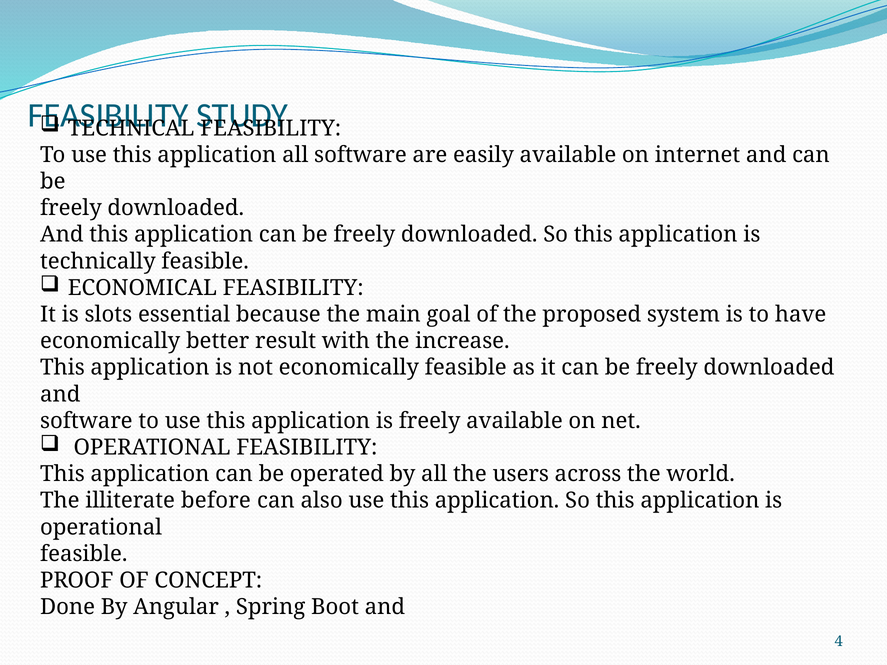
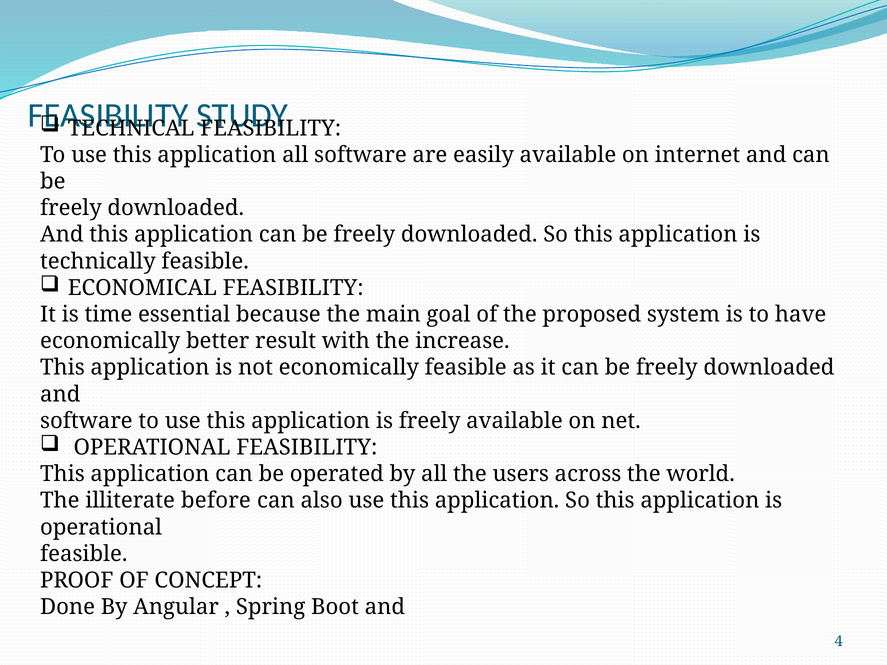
slots: slots -> time
